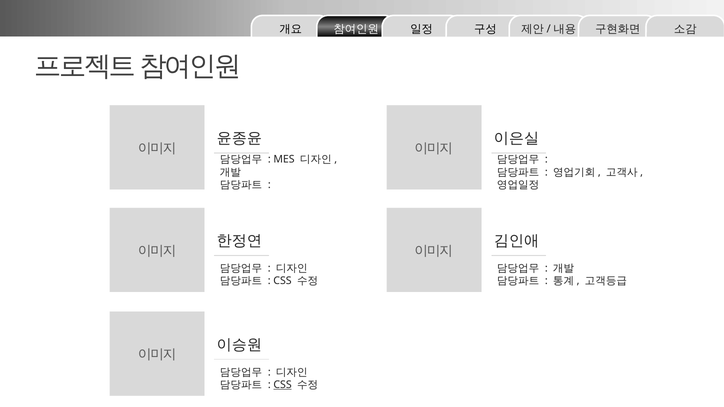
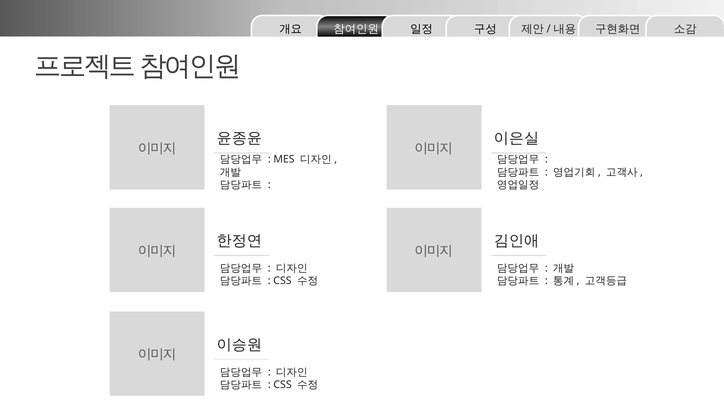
CSS at (283, 385) underline: present -> none
